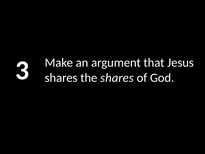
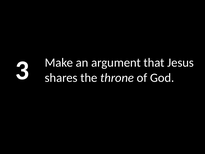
the shares: shares -> throne
